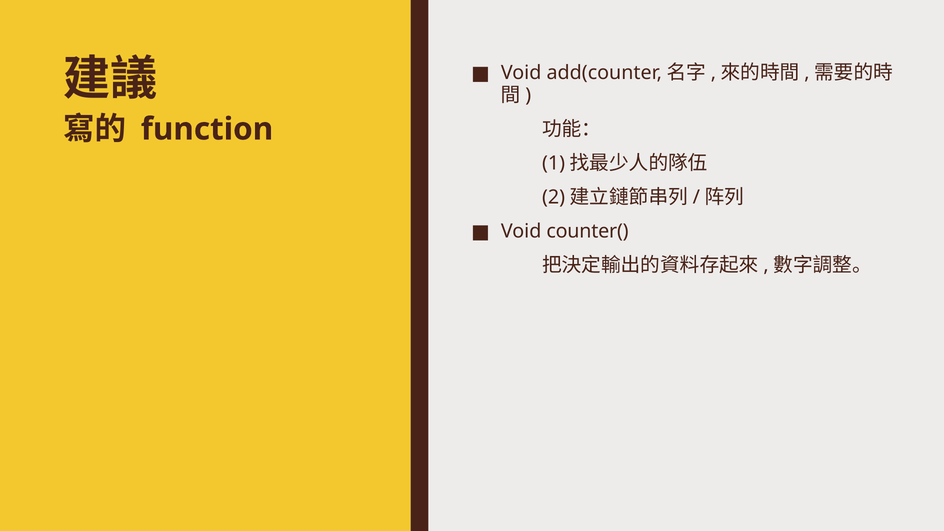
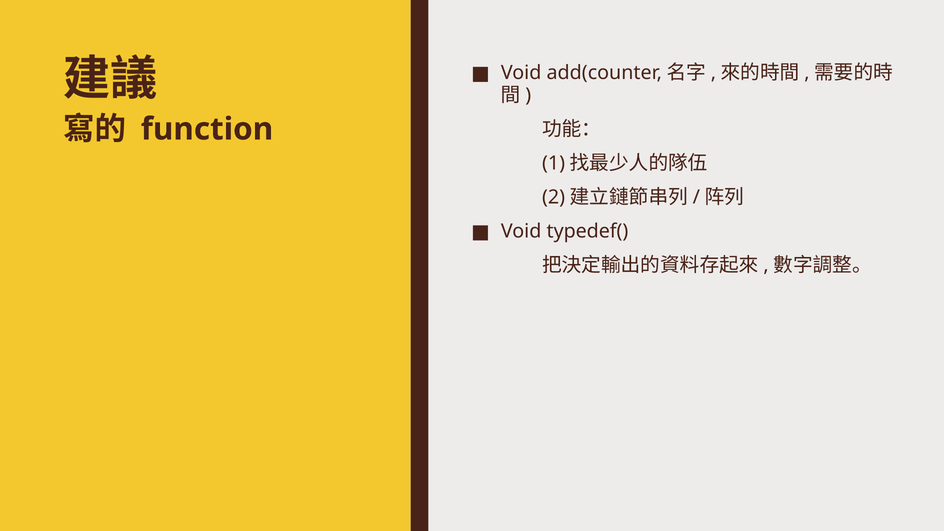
counter(: counter( -> typedef(
